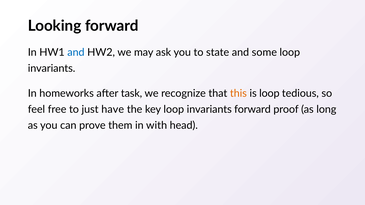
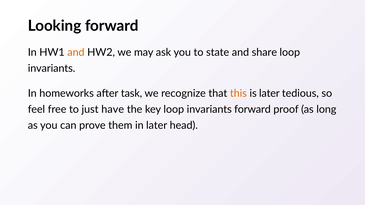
and at (76, 53) colour: blue -> orange
some: some -> share
is loop: loop -> later
in with: with -> later
